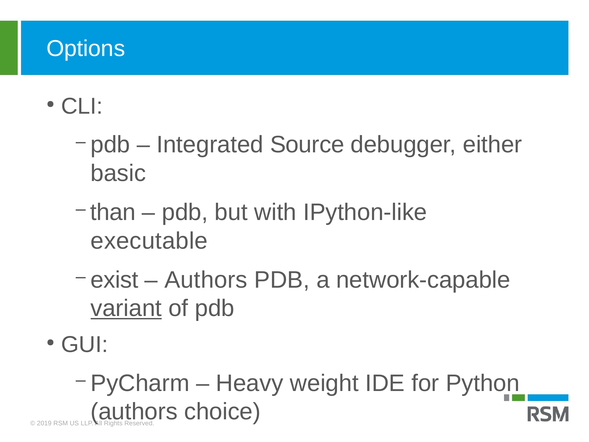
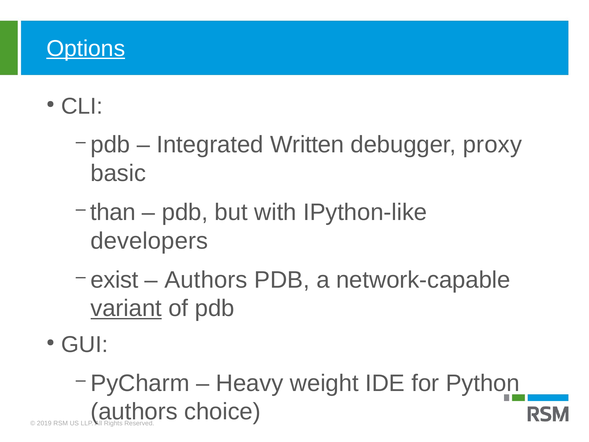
Options underline: none -> present
Source: Source -> Written
either: either -> proxy
executable: executable -> developers
